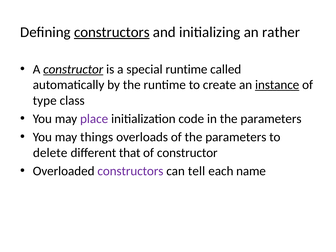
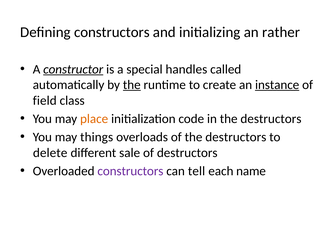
constructors at (112, 32) underline: present -> none
special runtime: runtime -> handles
the at (132, 85) underline: none -> present
type: type -> field
place colour: purple -> orange
in the parameters: parameters -> destructors
of the parameters: parameters -> destructors
that: that -> sale
of constructor: constructor -> destructors
